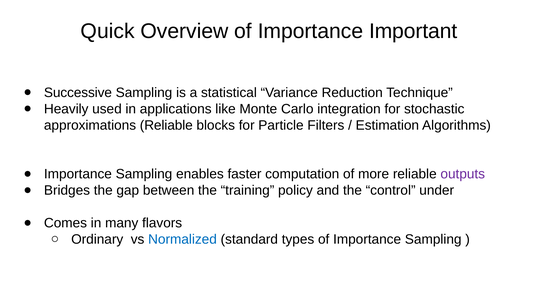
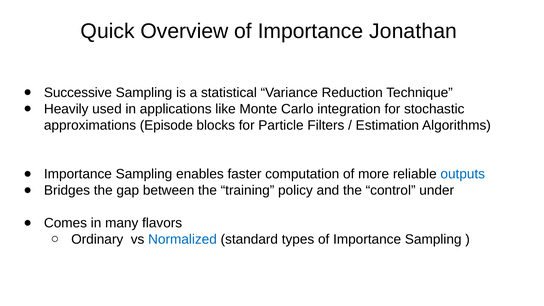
Important: Important -> Jonathan
approximations Reliable: Reliable -> Episode
outputs colour: purple -> blue
